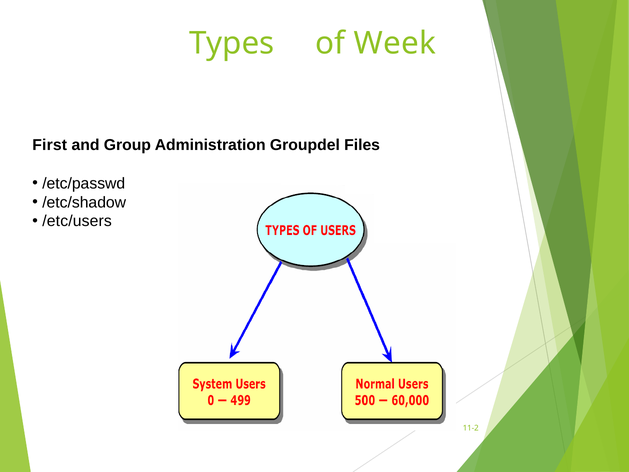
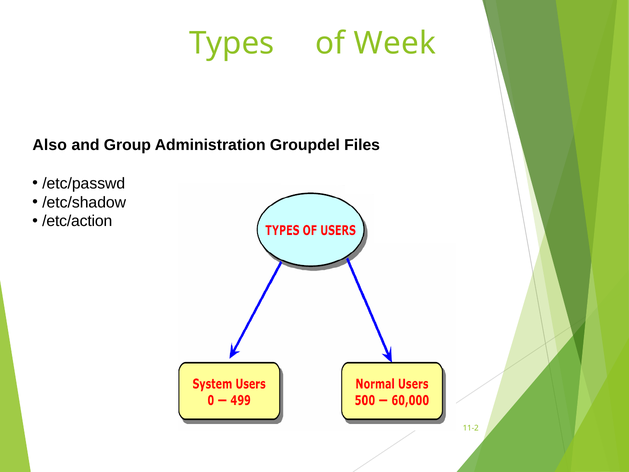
First: First -> Also
/etc/users: /etc/users -> /etc/action
